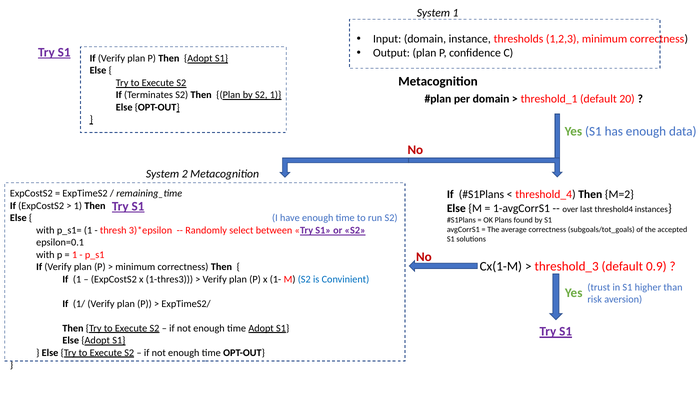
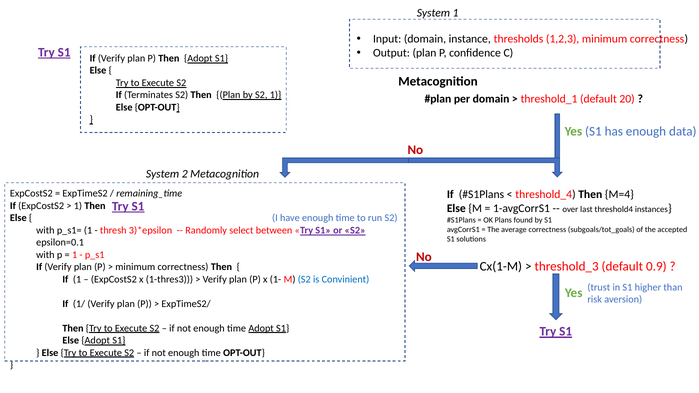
M=2: M=2 -> M=4
